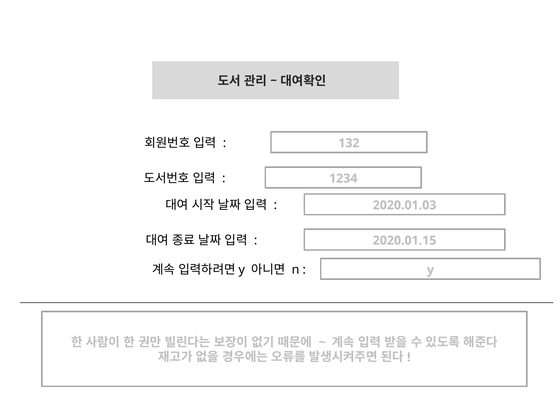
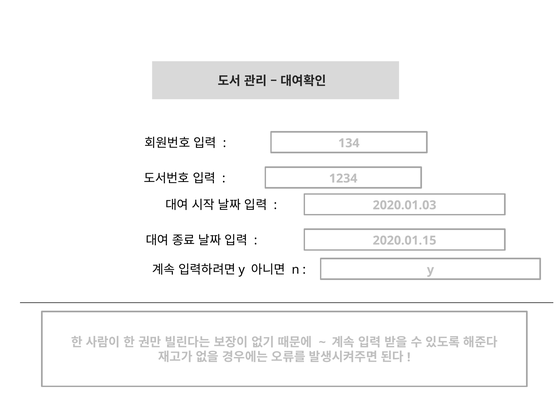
132: 132 -> 134
